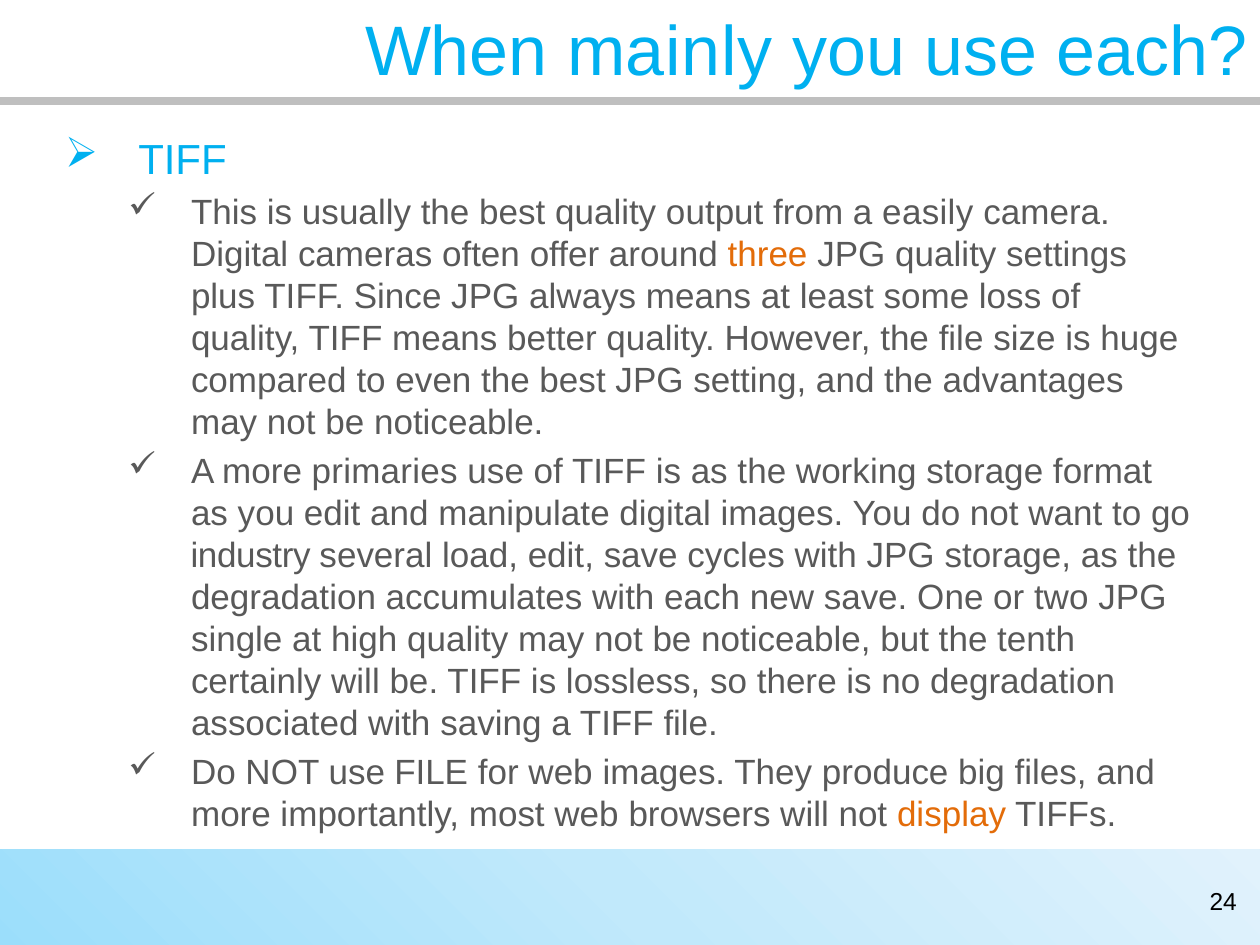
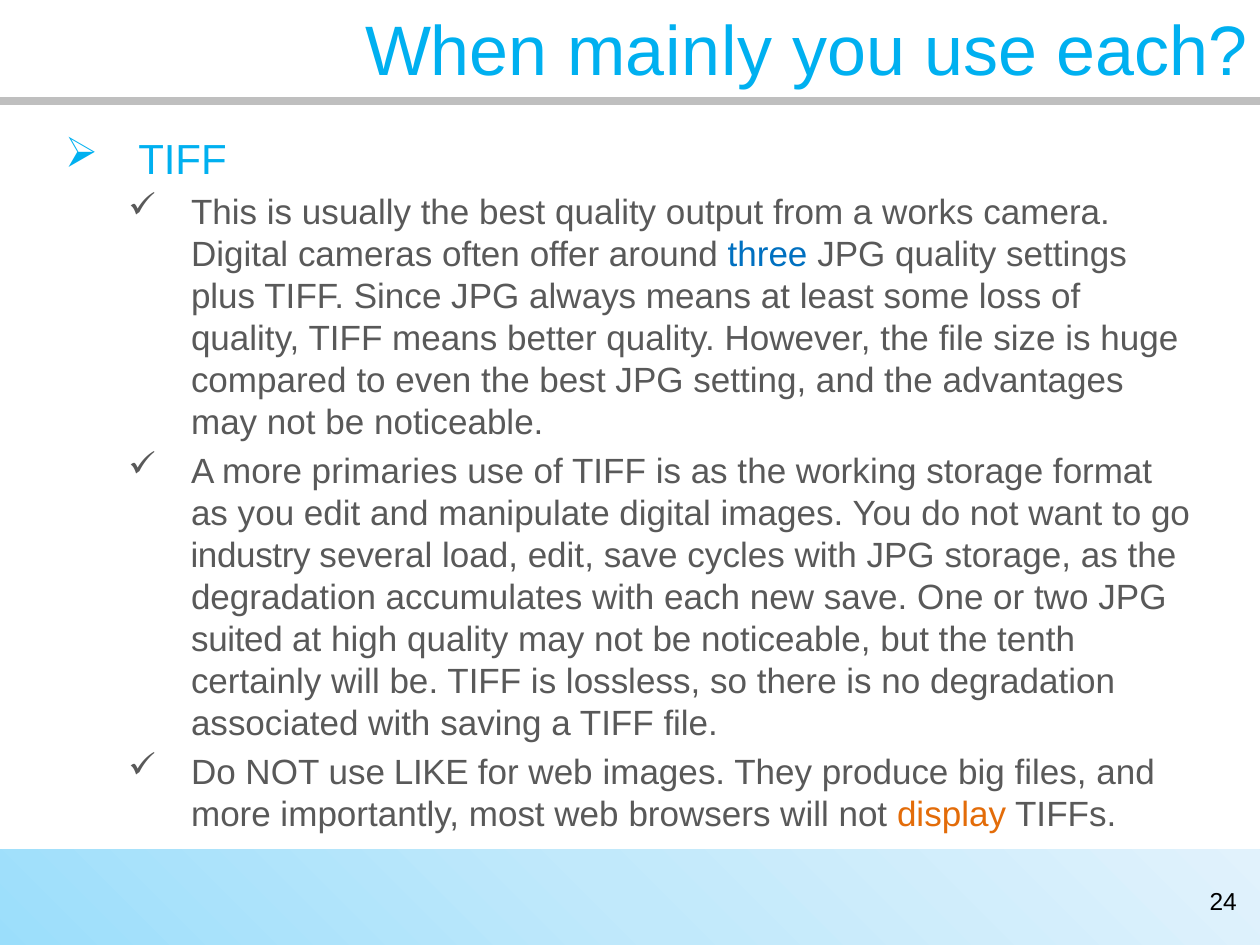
easily: easily -> works
three colour: orange -> blue
single: single -> suited
use FILE: FILE -> LIKE
